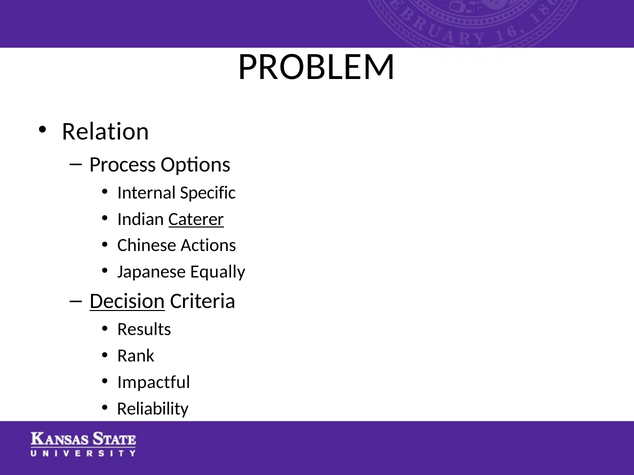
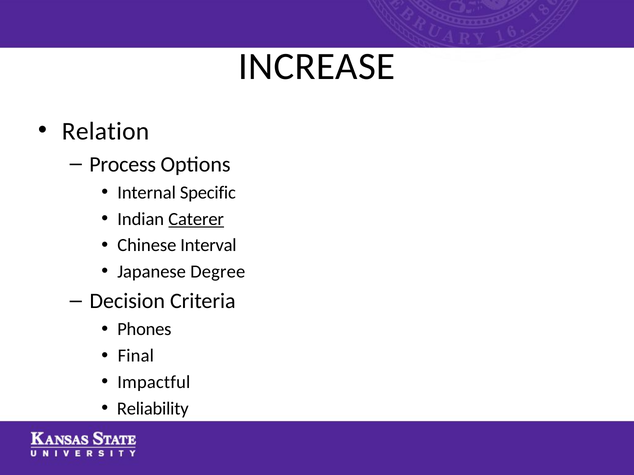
PROBLEM: PROBLEM -> INCREASE
Actions: Actions -> Interval
Equally: Equally -> Degree
Decision underline: present -> none
Results: Results -> Phones
Rank: Rank -> Final
